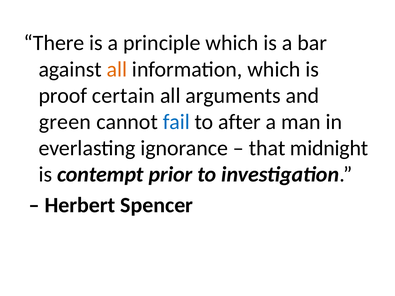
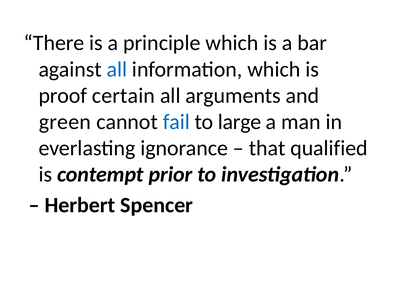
all at (117, 69) colour: orange -> blue
after: after -> large
midnight: midnight -> qualified
